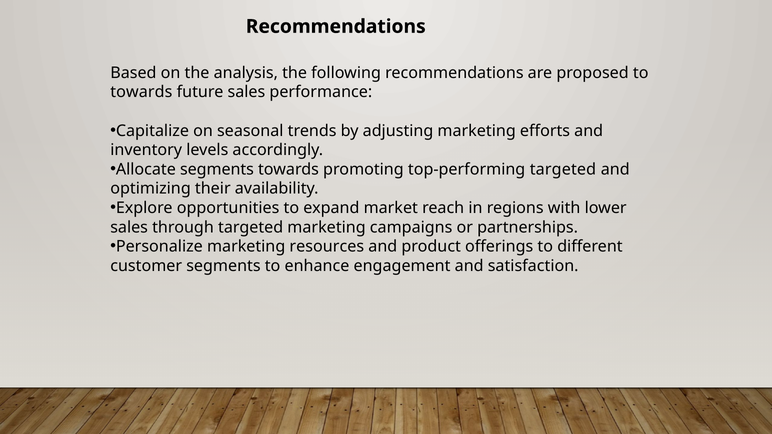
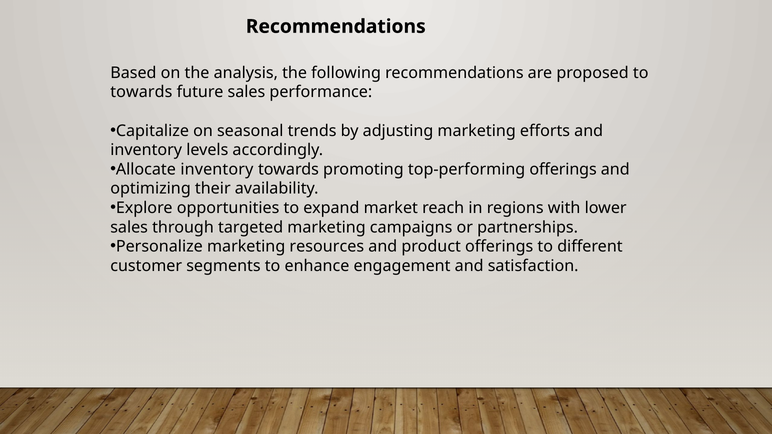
Allocate segments: segments -> inventory
top-performing targeted: targeted -> offerings
